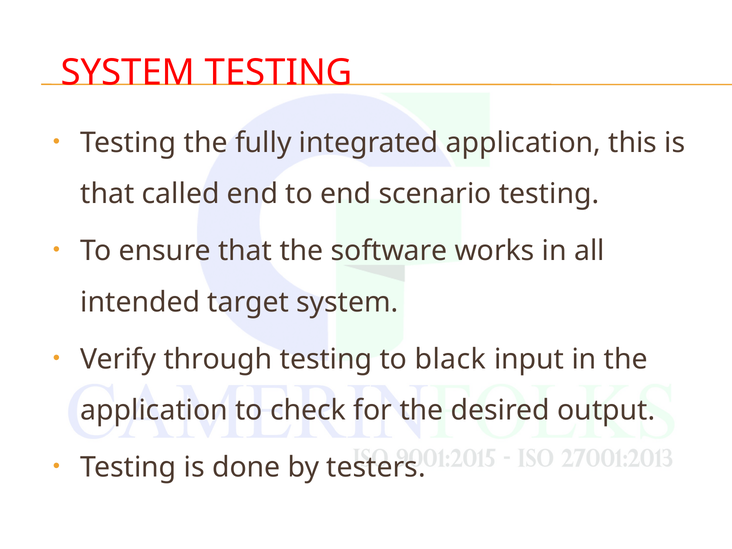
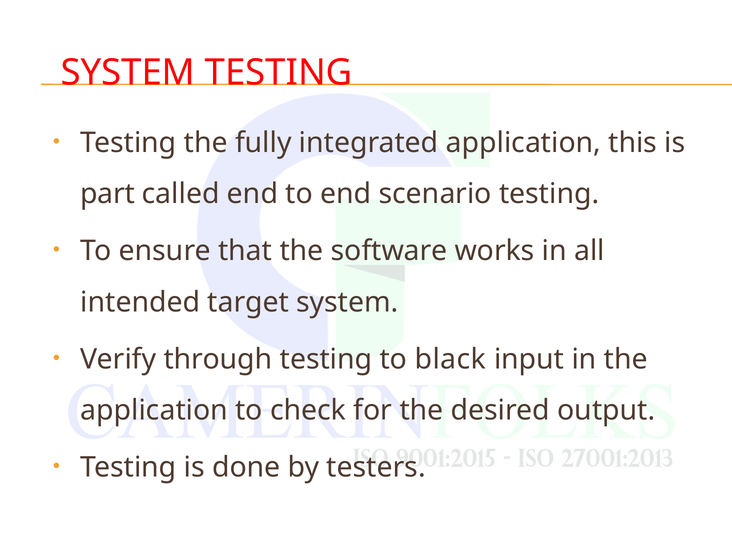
that at (107, 194): that -> part
